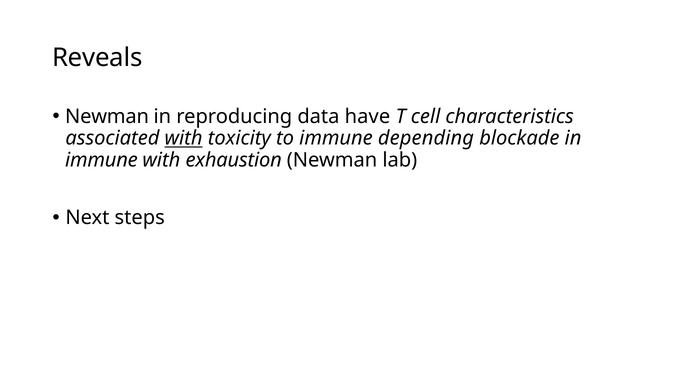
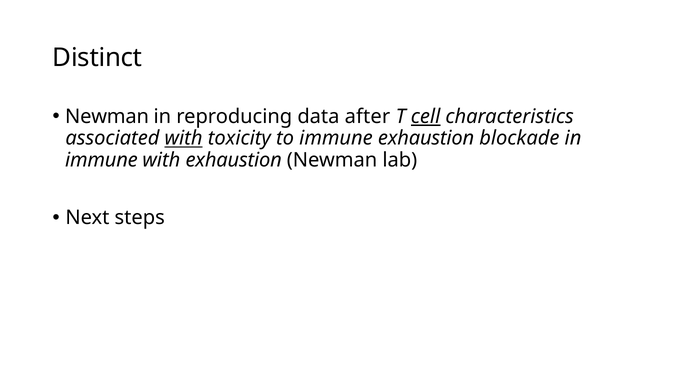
Reveals: Reveals -> Distinct
have: have -> after
cell underline: none -> present
immune depending: depending -> exhaustion
